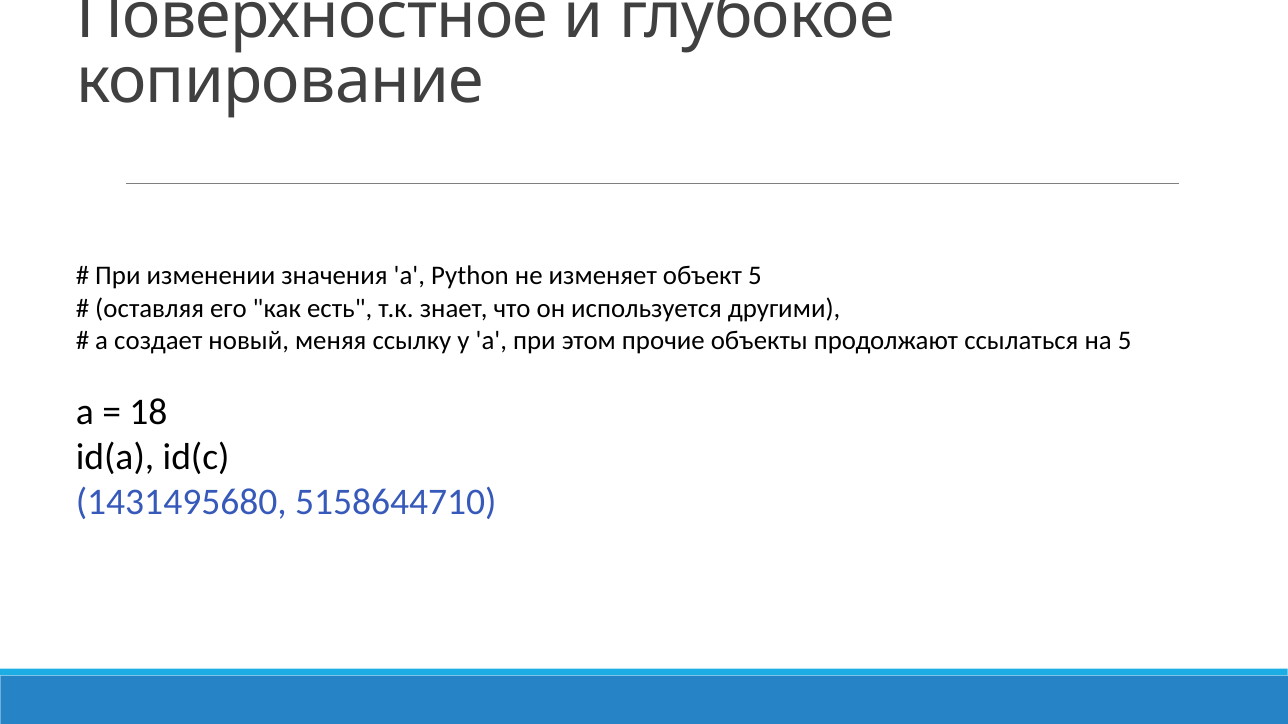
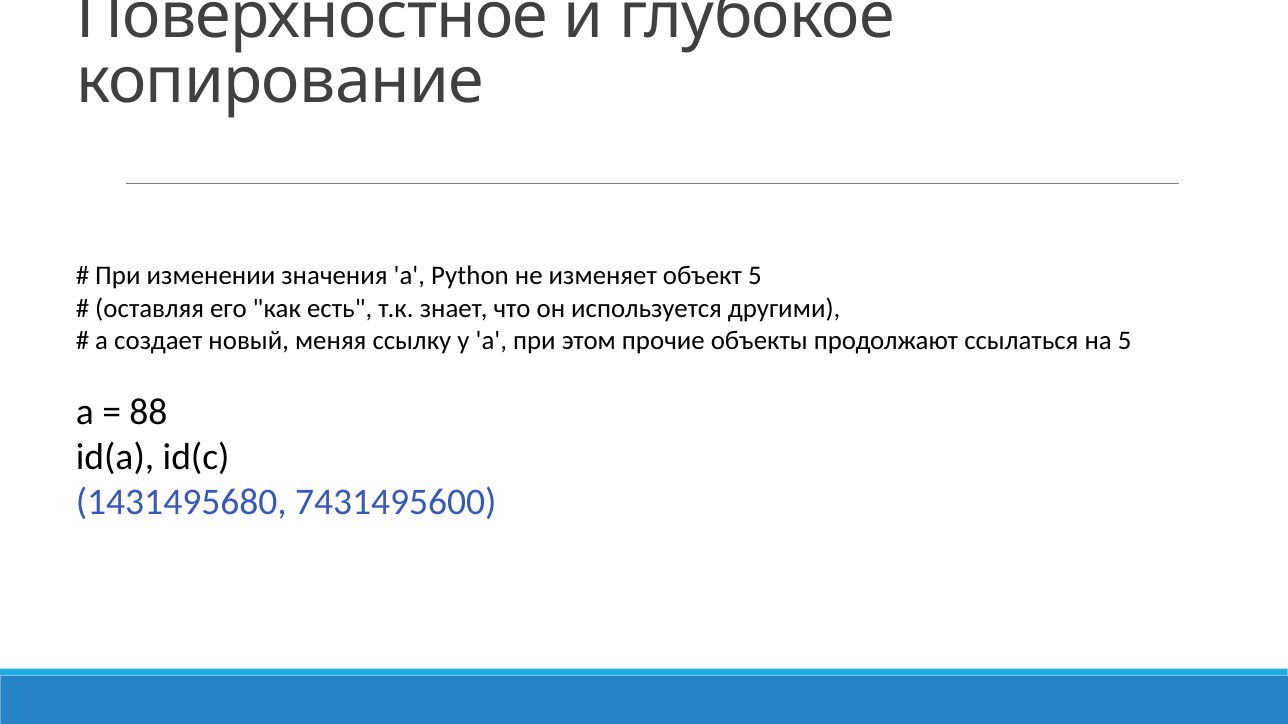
18: 18 -> 88
5158644710: 5158644710 -> 7431495600
